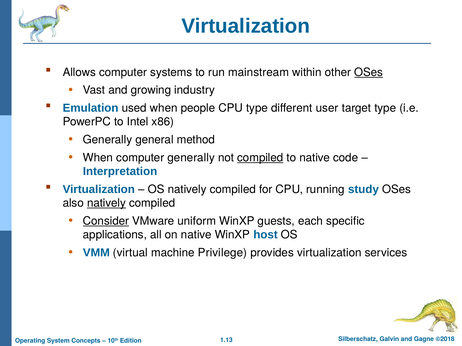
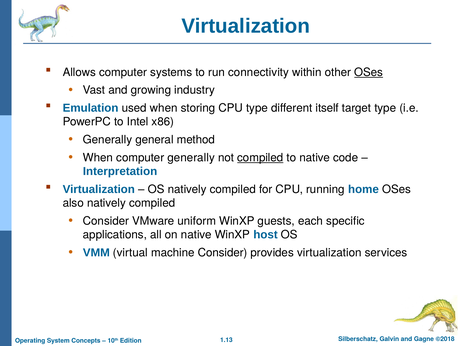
mainstream: mainstream -> connectivity
people: people -> storing
user: user -> itself
study: study -> home
natively at (106, 203) underline: present -> none
Consider at (106, 221) underline: present -> none
machine Privilege: Privilege -> Consider
